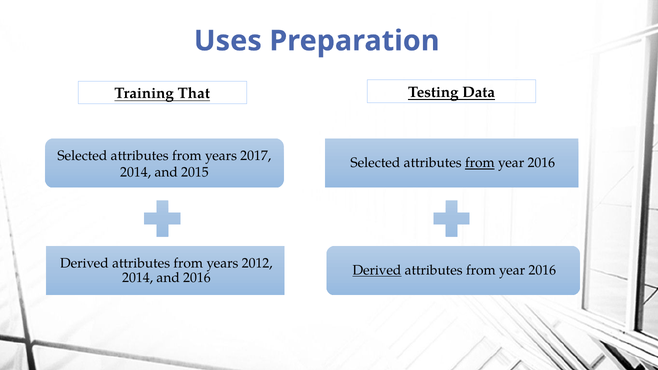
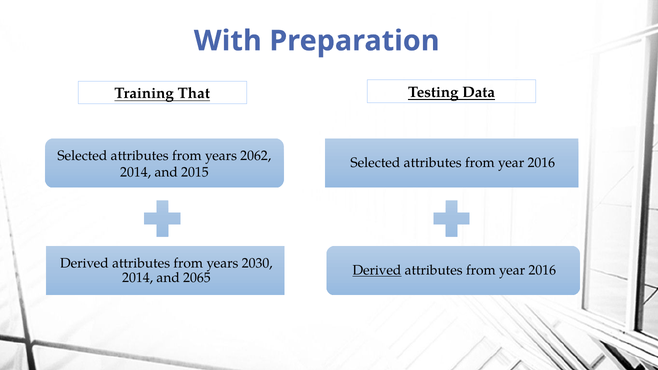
Uses: Uses -> With
2017: 2017 -> 2062
from at (480, 163) underline: present -> none
2012: 2012 -> 2030
and 2016: 2016 -> 2065
